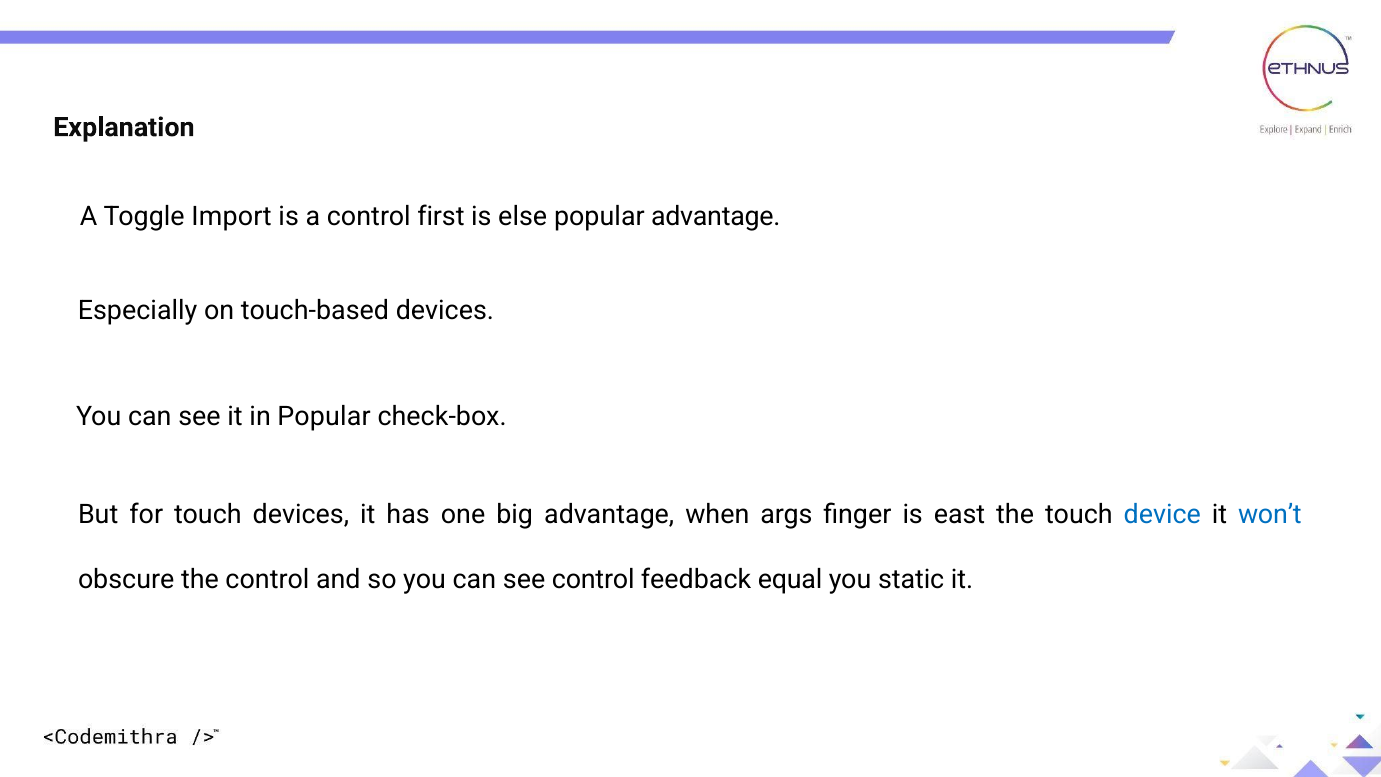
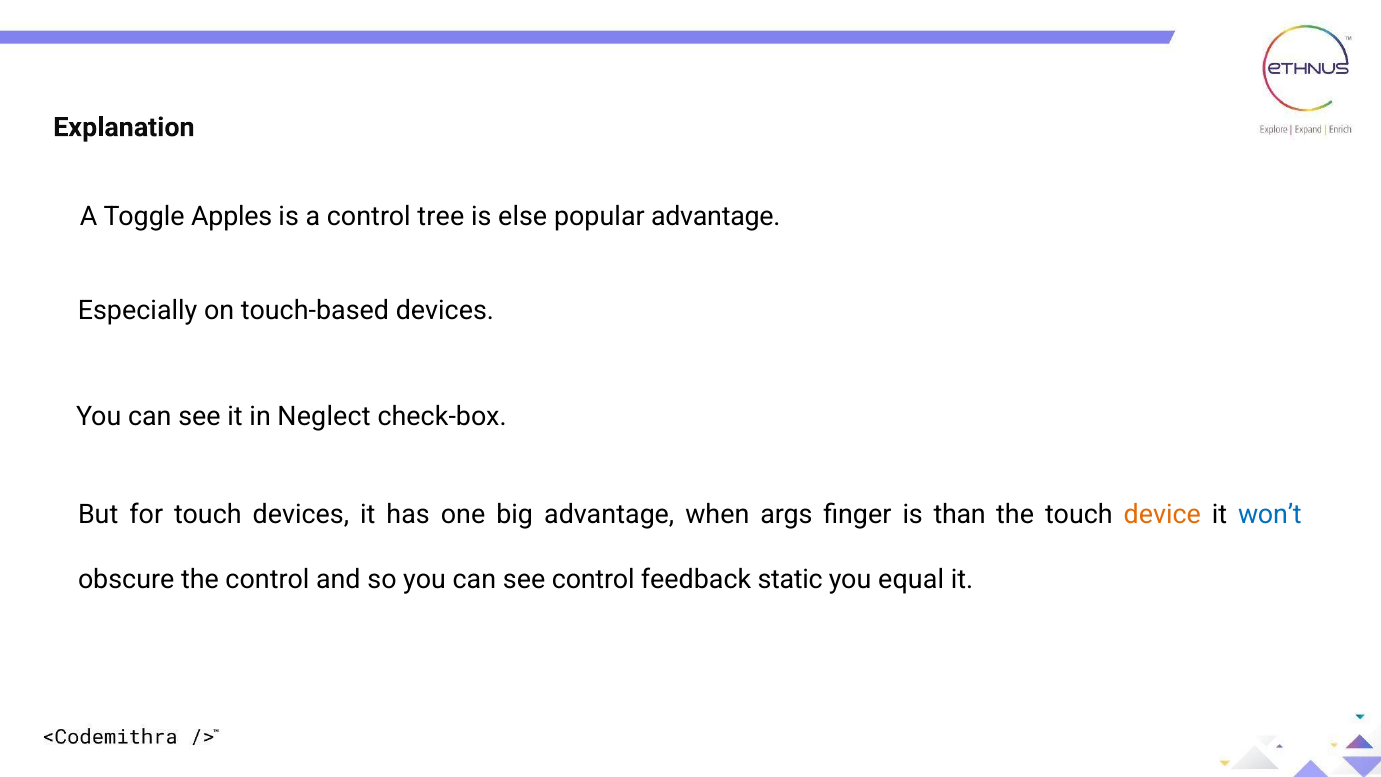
Import: Import -> Apples
first: first -> tree
in Popular: Popular -> Neglect
east: east -> than
device colour: blue -> orange
equal: equal -> static
static: static -> equal
